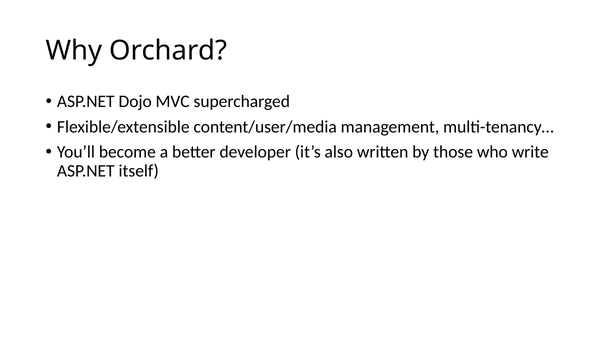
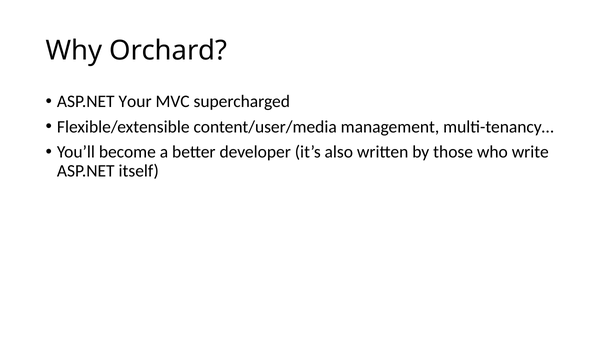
Dojo: Dojo -> Your
